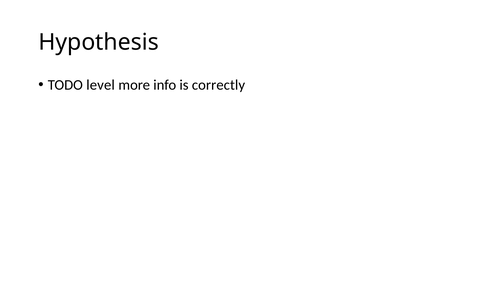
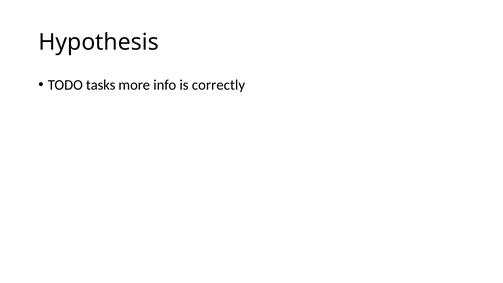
level: level -> tasks
